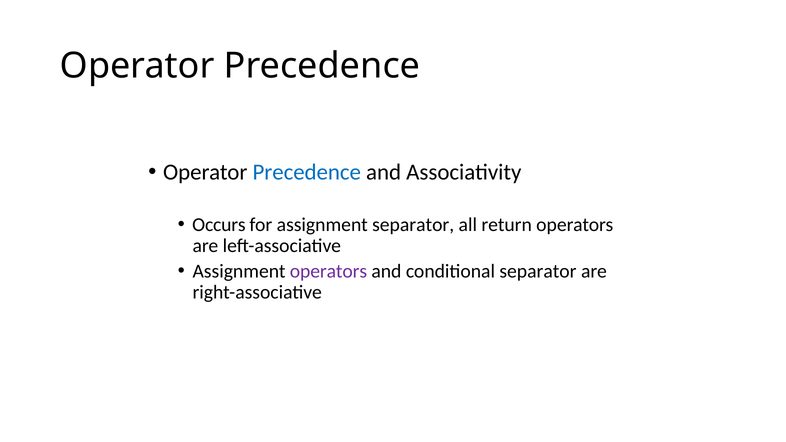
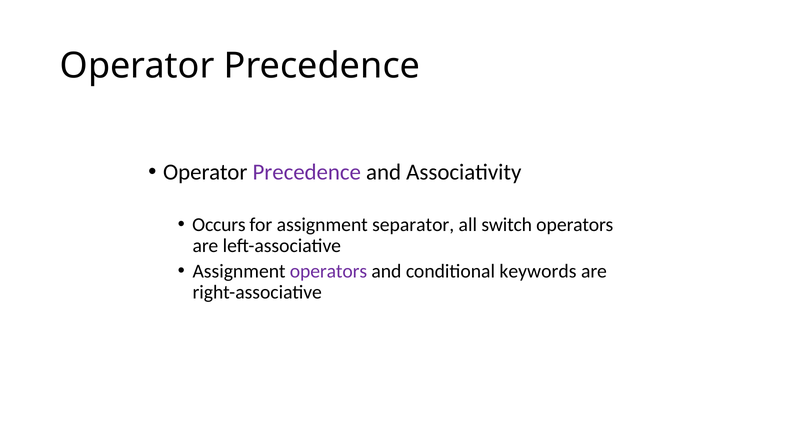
Precedence at (307, 172) colour: blue -> purple
return: return -> switch
conditional separator: separator -> keywords
